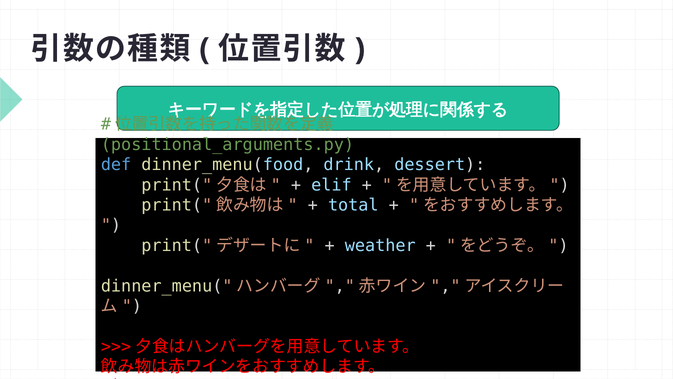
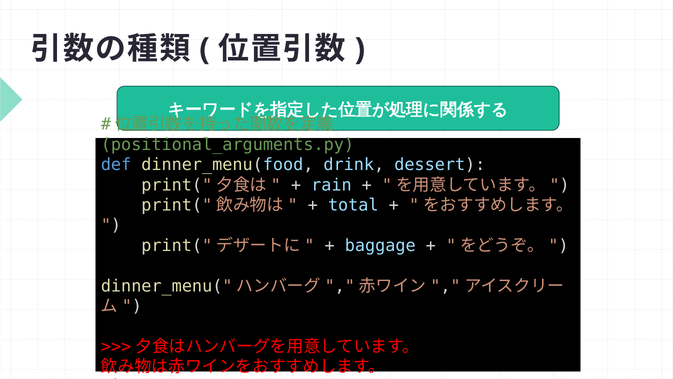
elif: elif -> rain
weather: weather -> baggage
